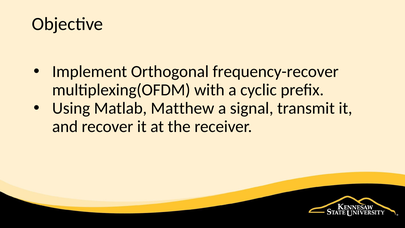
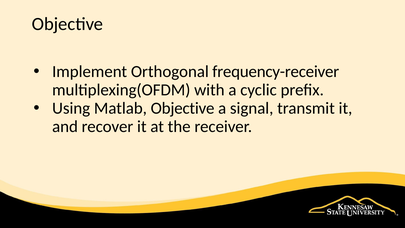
frequency-recover: frequency-recover -> frequency-receiver
Matlab Matthew: Matthew -> Objective
